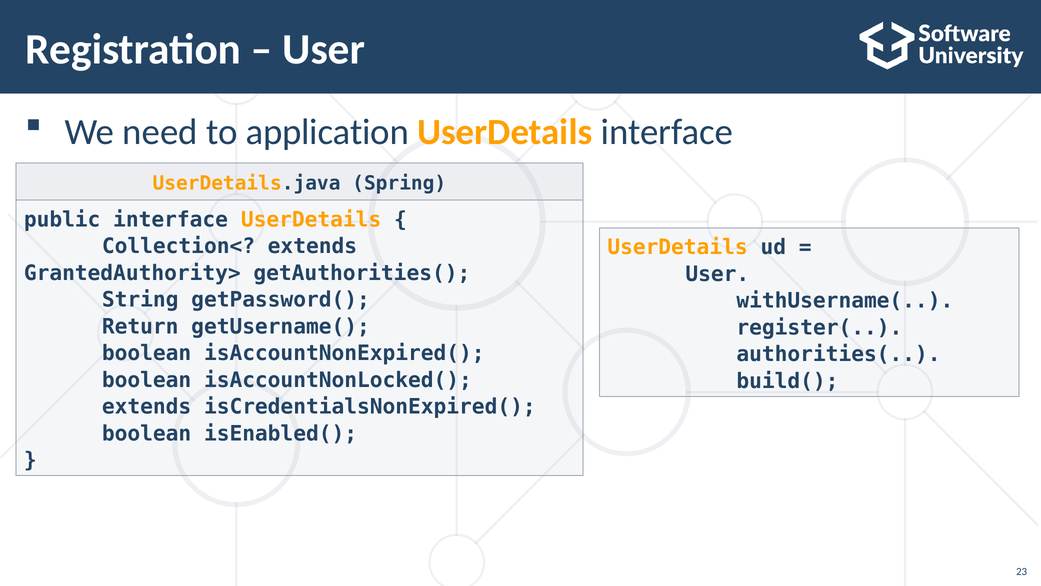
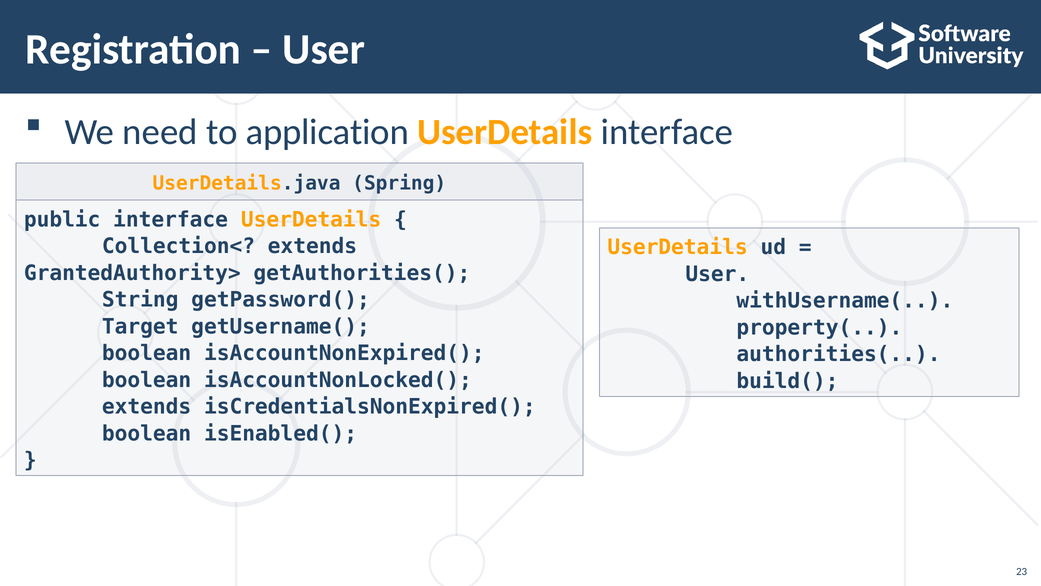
Return: Return -> Target
register(: register( -> property(
